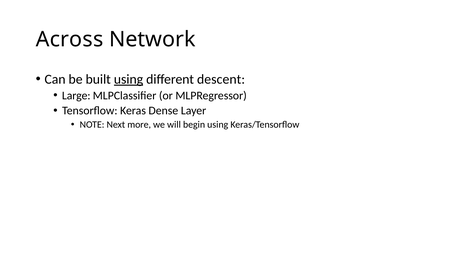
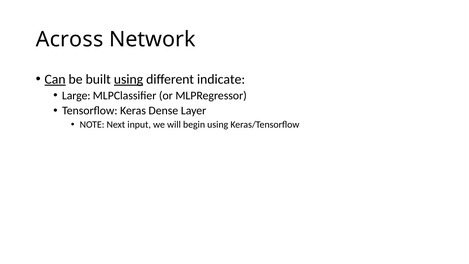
Can underline: none -> present
descent: descent -> indicate
more: more -> input
